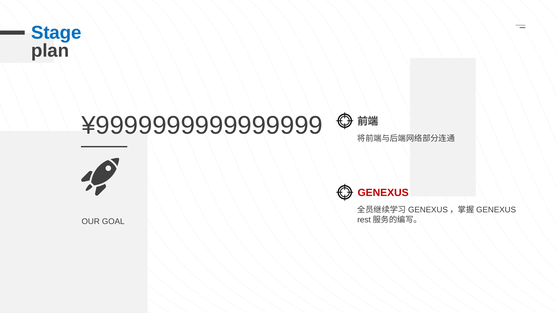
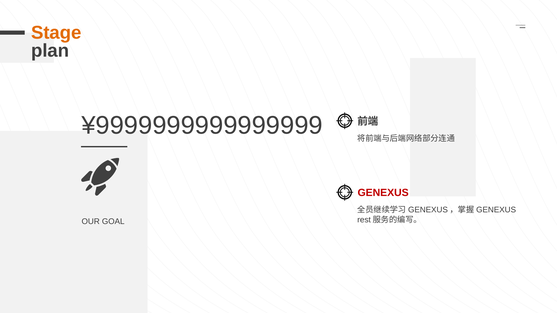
Stage colour: blue -> orange
